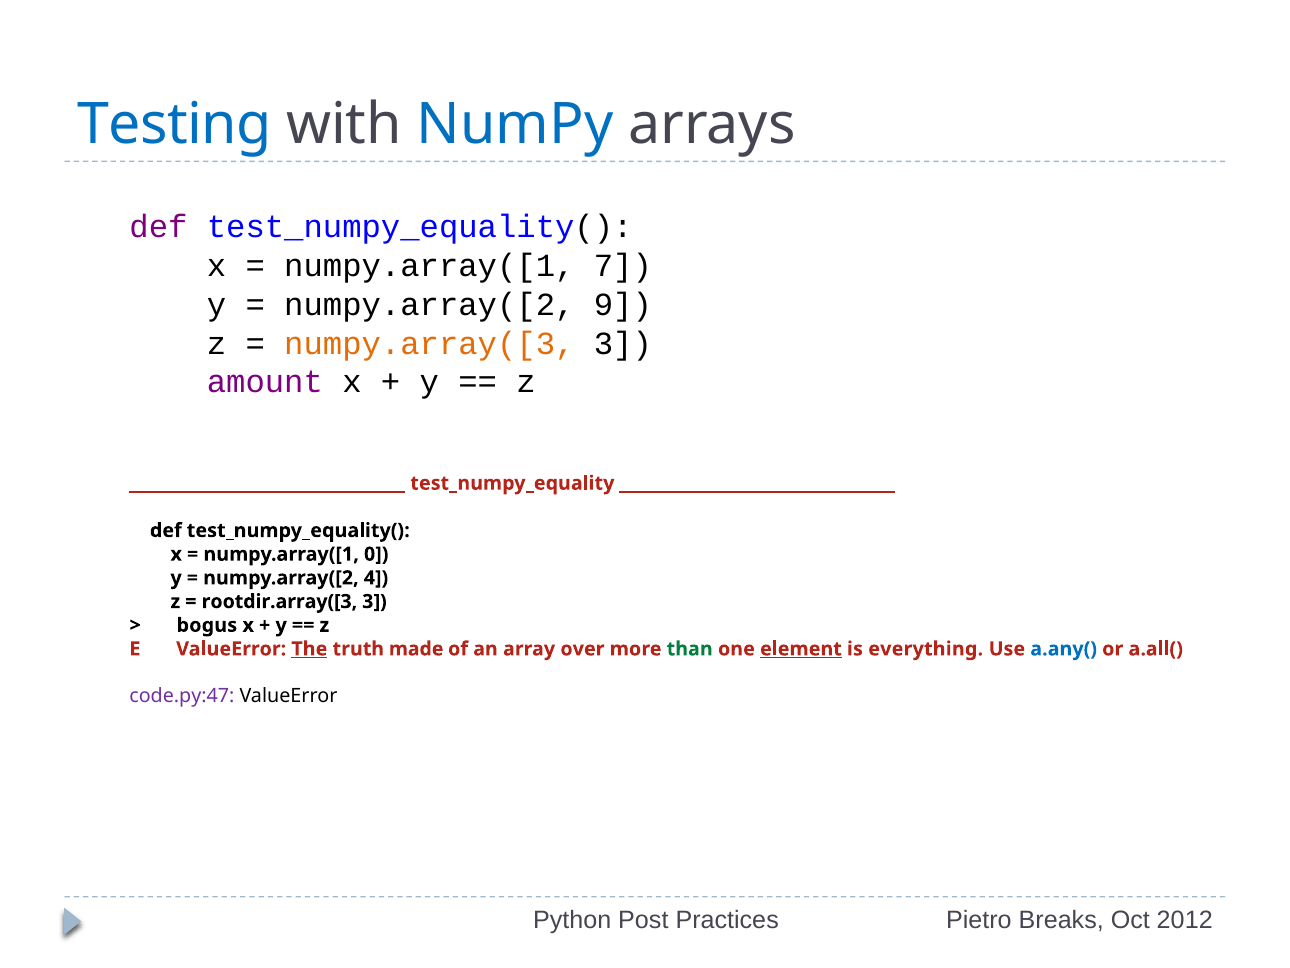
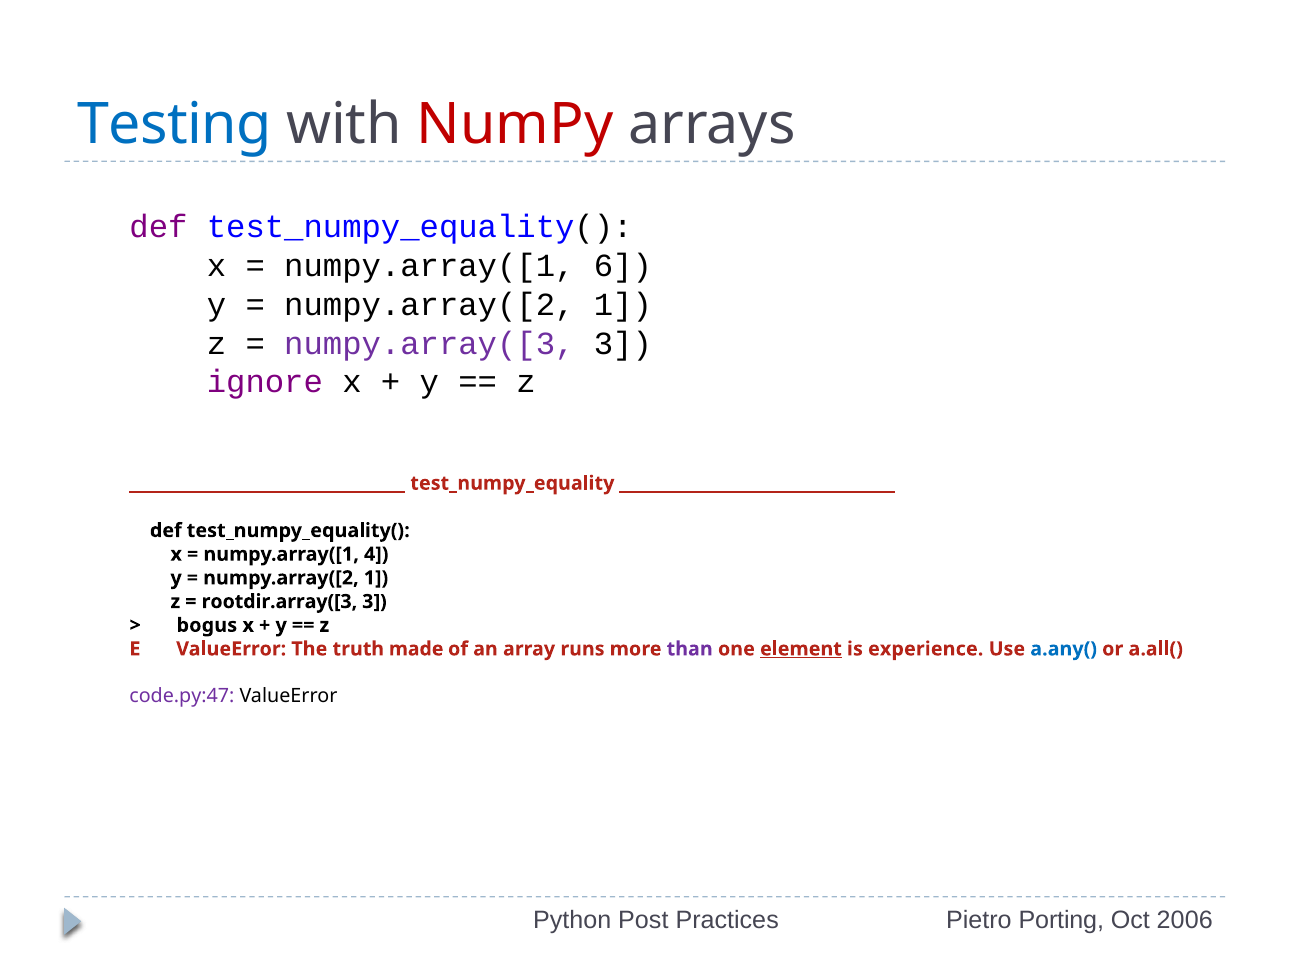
NumPy colour: blue -> red
7: 7 -> 6
9 at (623, 305): 9 -> 1
numpy.array([3 colour: orange -> purple
amount: amount -> ignore
0: 0 -> 4
4 at (376, 578): 4 -> 1
The underline: present -> none
over: over -> runs
than colour: green -> purple
everything: everything -> experience
Breaks: Breaks -> Porting
2012: 2012 -> 2006
